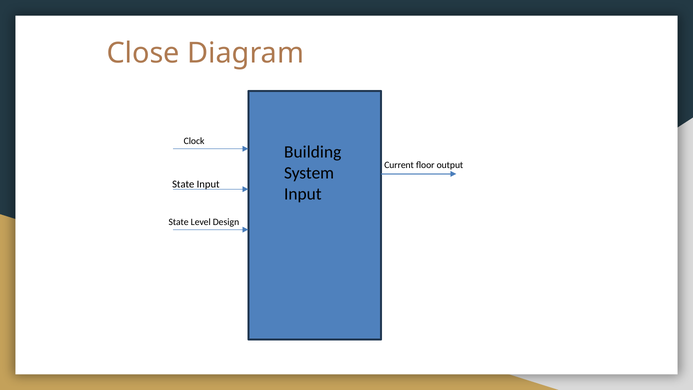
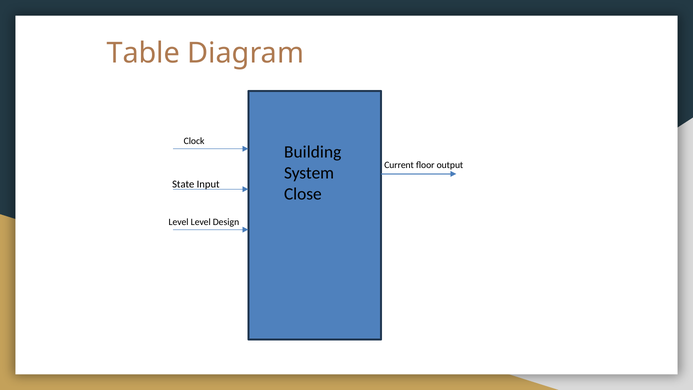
Close: Close -> Table
Input at (303, 194): Input -> Close
State at (179, 222): State -> Level
